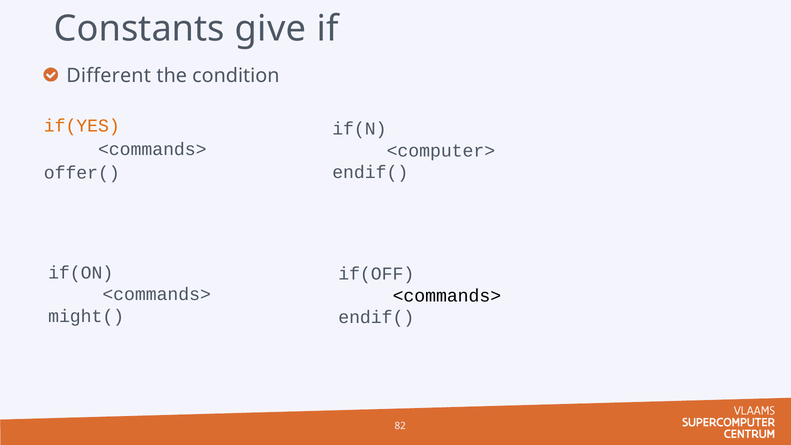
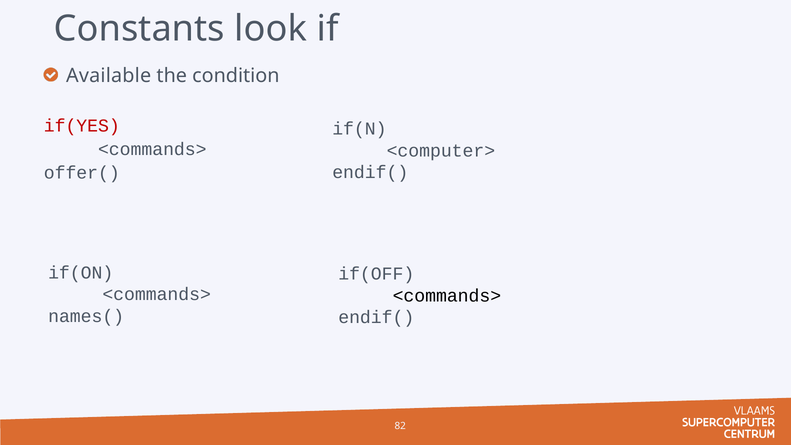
give: give -> look
Different: Different -> Available
if(YES colour: orange -> red
might(: might( -> names(
